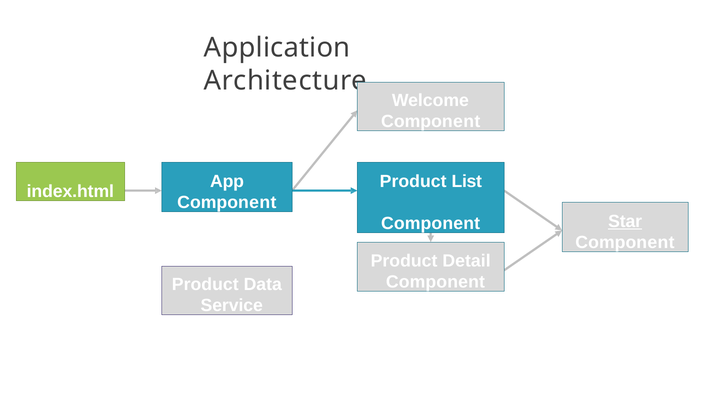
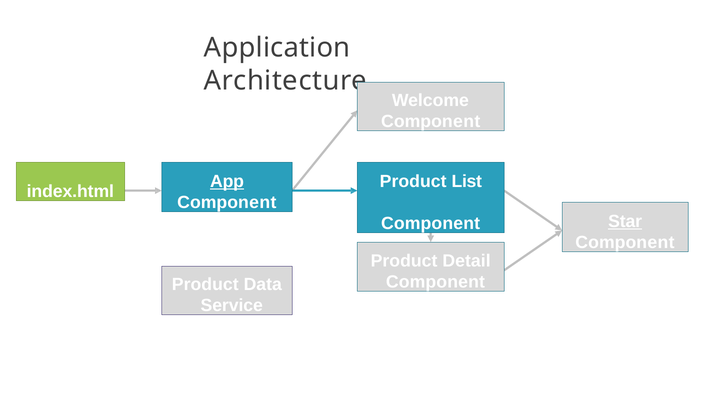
App underline: none -> present
